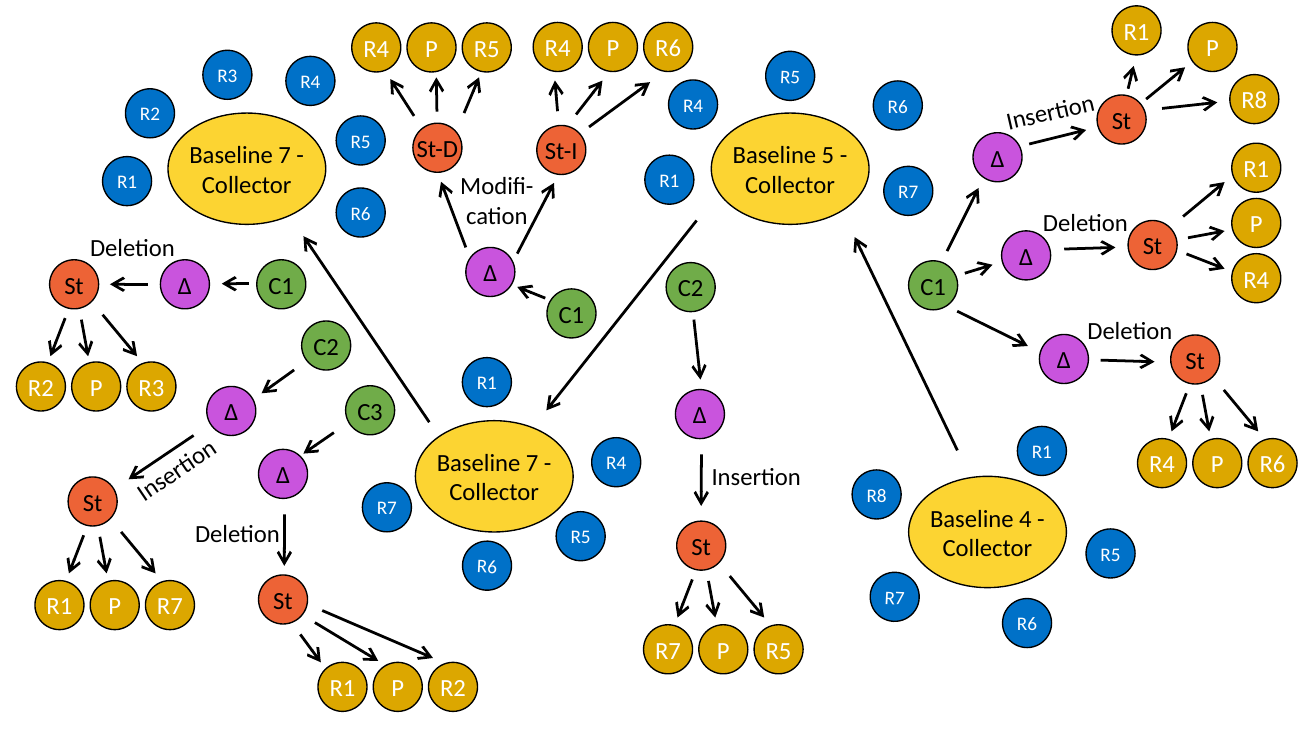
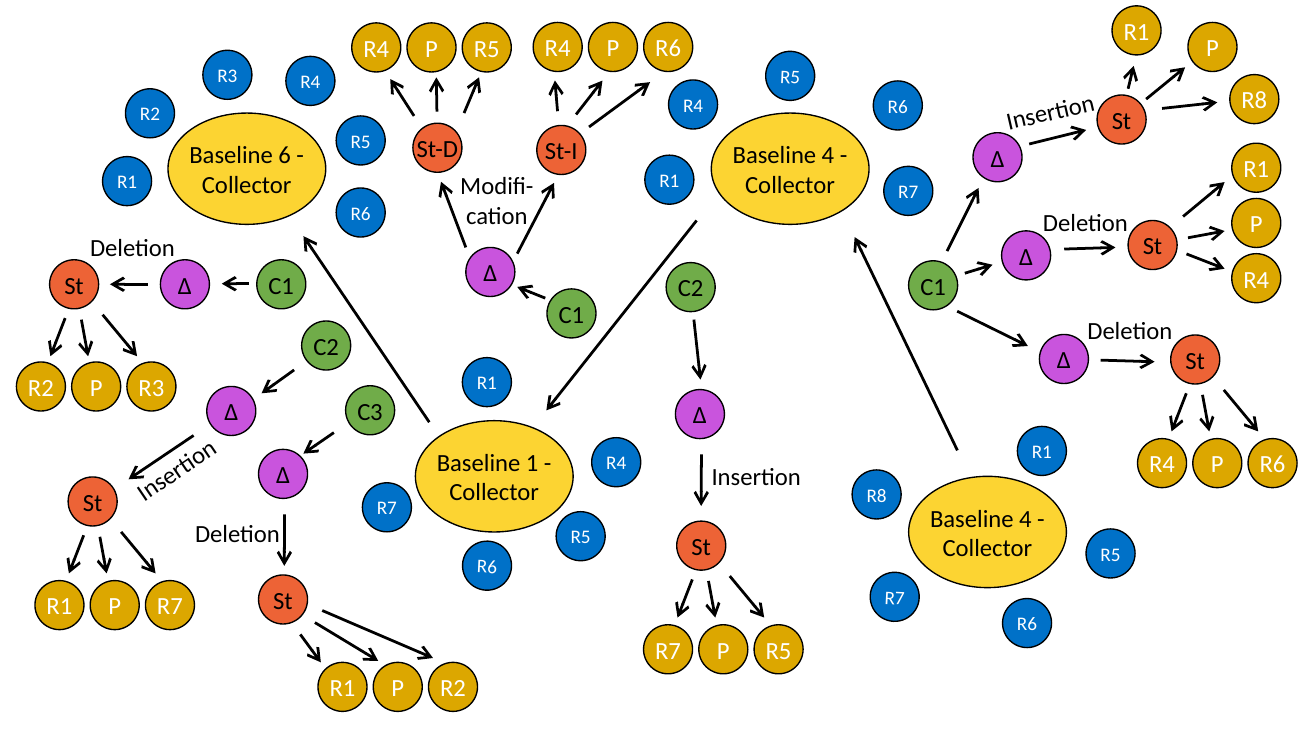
7 at (285, 156): 7 -> 6
5 at (828, 156): 5 -> 4
7 at (532, 463): 7 -> 1
